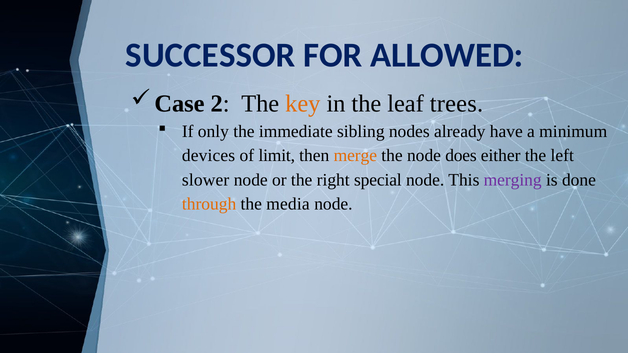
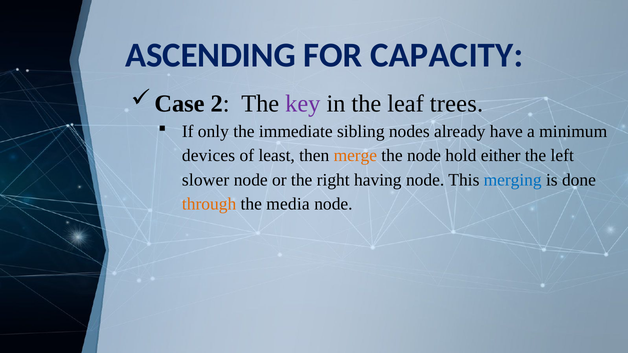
SUCCESSOR: SUCCESSOR -> ASCENDING
ALLOWED: ALLOWED -> CAPACITY
key colour: orange -> purple
limit: limit -> least
does: does -> hold
special: special -> having
merging colour: purple -> blue
